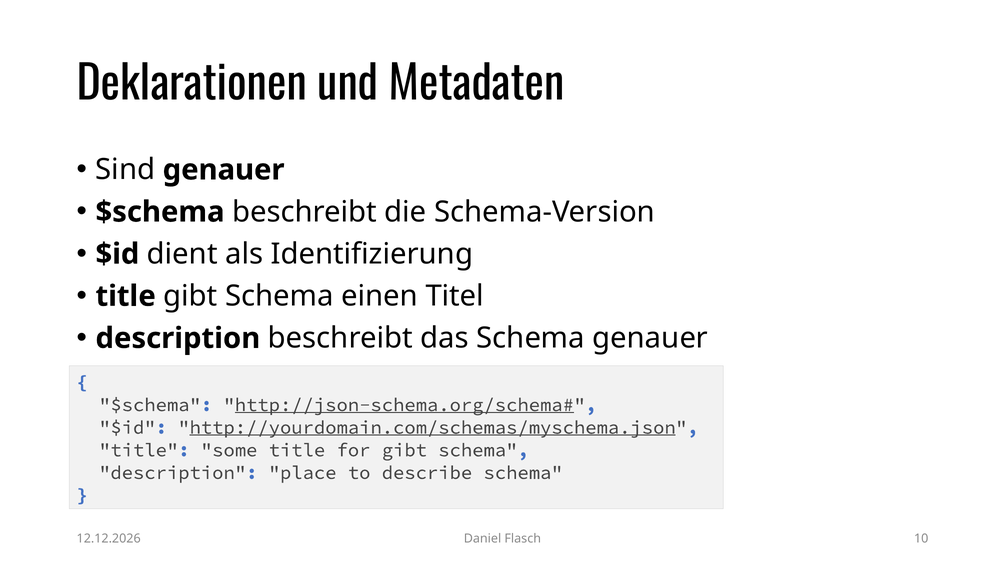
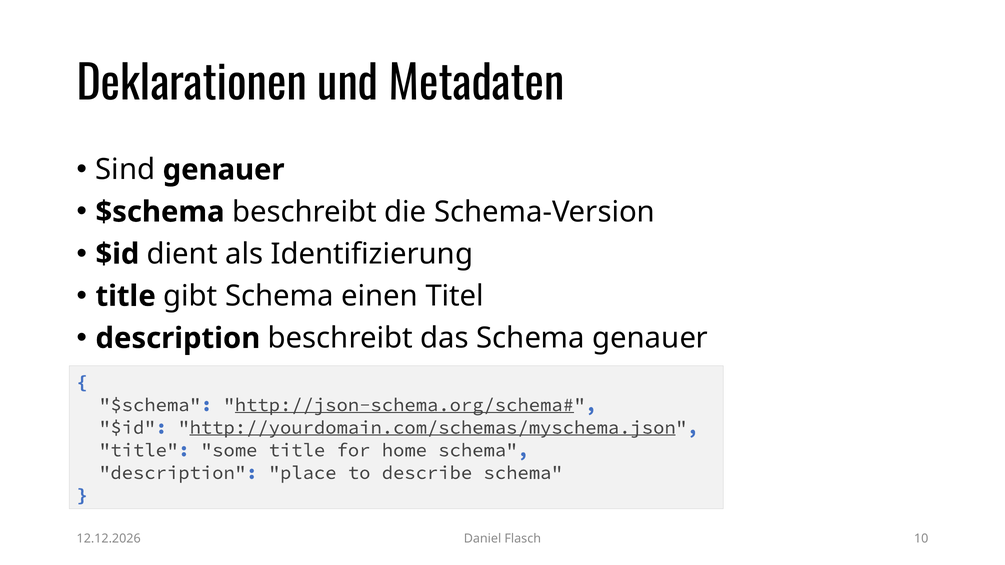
for gibt: gibt -> home
